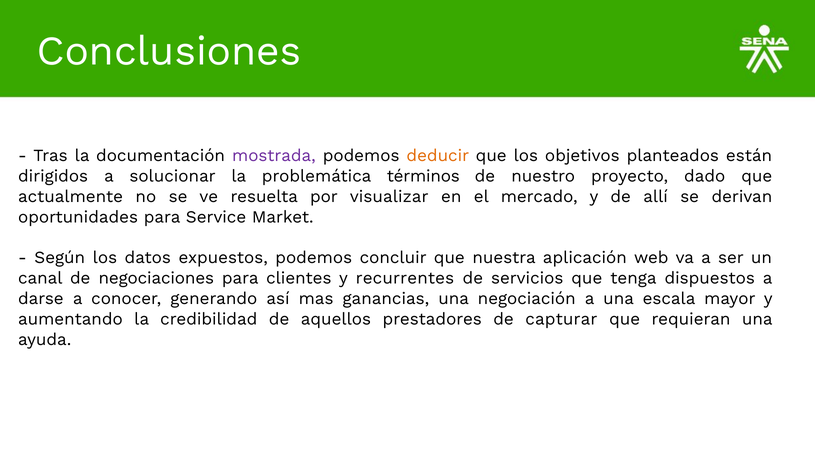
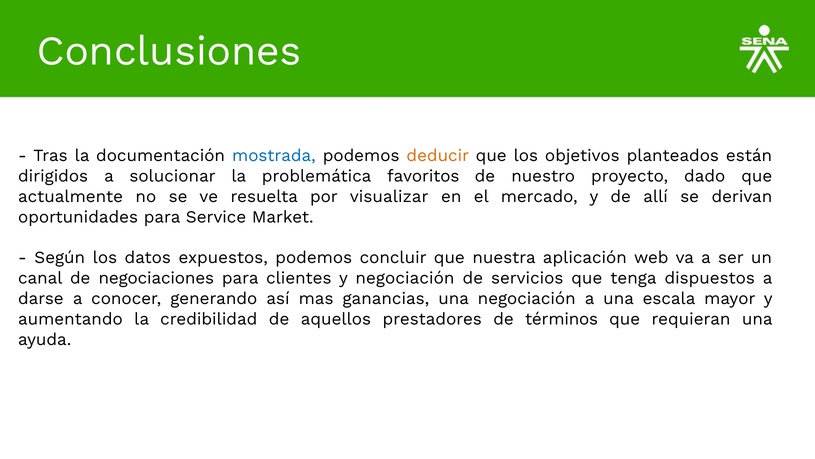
mostrada colour: purple -> blue
términos: términos -> favoritos
y recurrentes: recurrentes -> negociación
capturar: capturar -> términos
